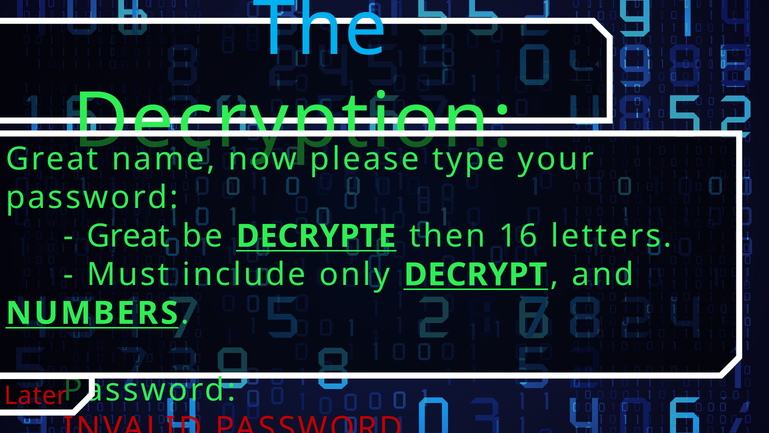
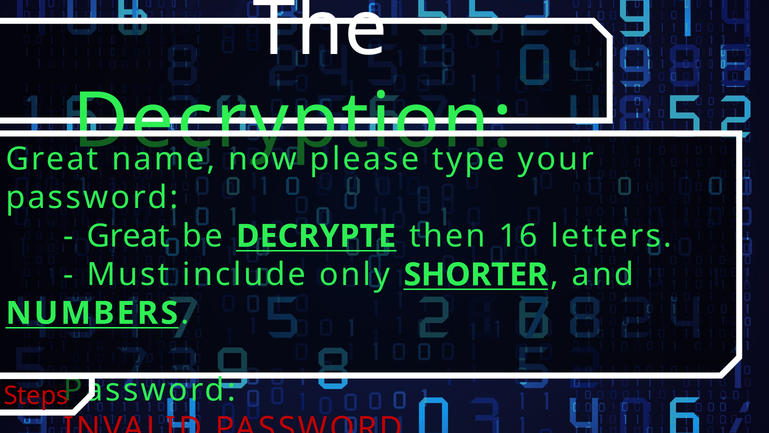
The colour: light blue -> white
DECRYPT: DECRYPT -> SHORTER
Later: Later -> Steps
